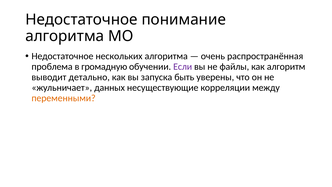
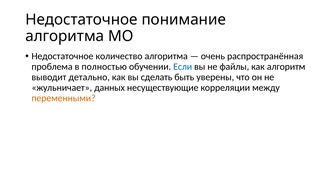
нескольких: нескольких -> количество
громадную: громадную -> полностью
Если colour: purple -> blue
запуска: запуска -> сделать
